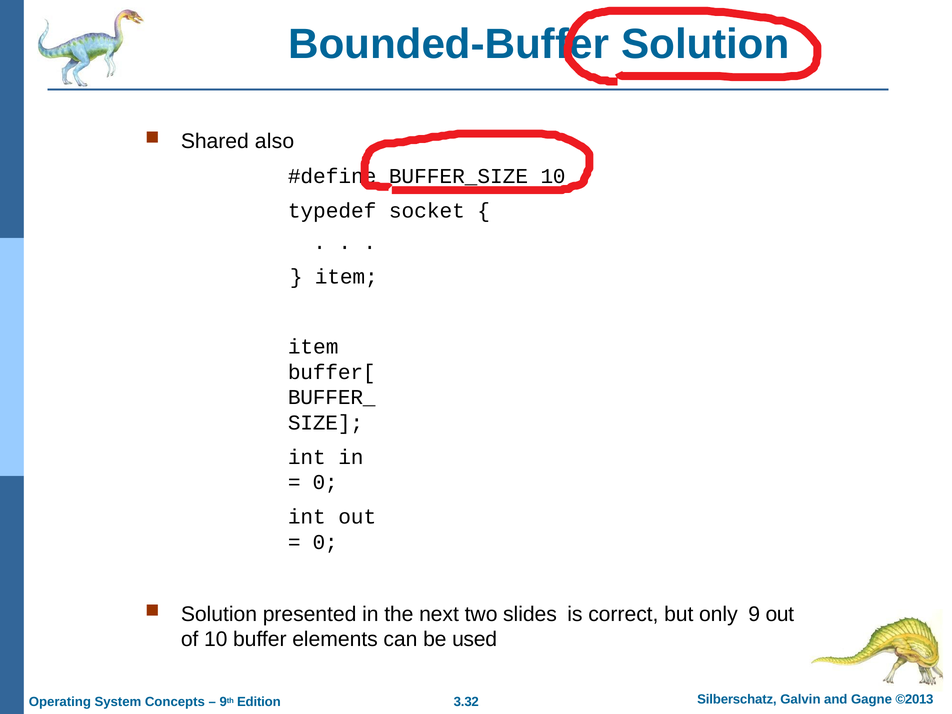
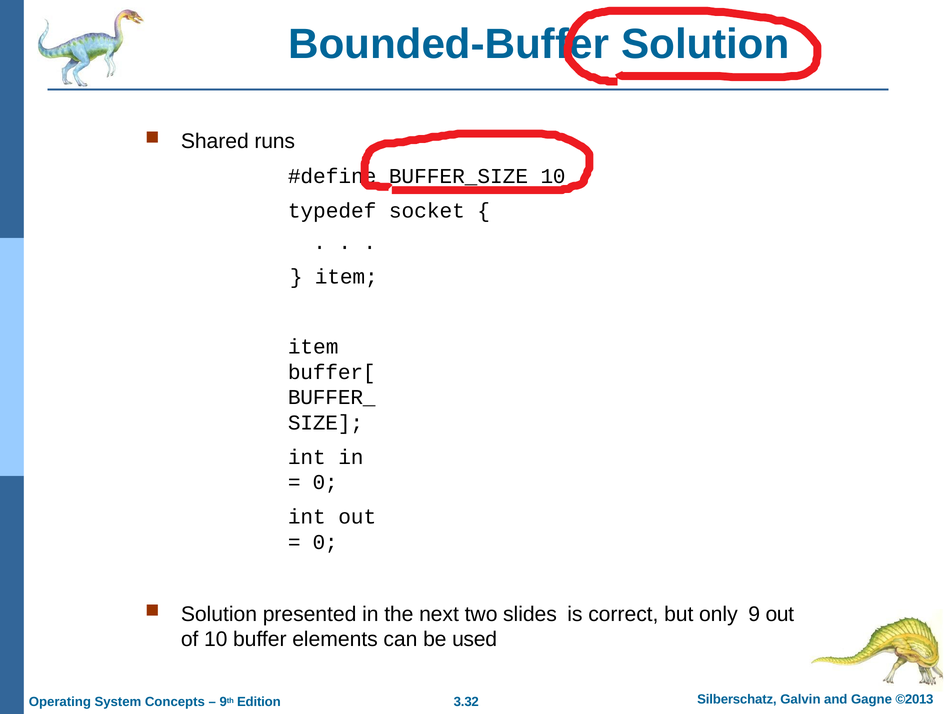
also: also -> runs
